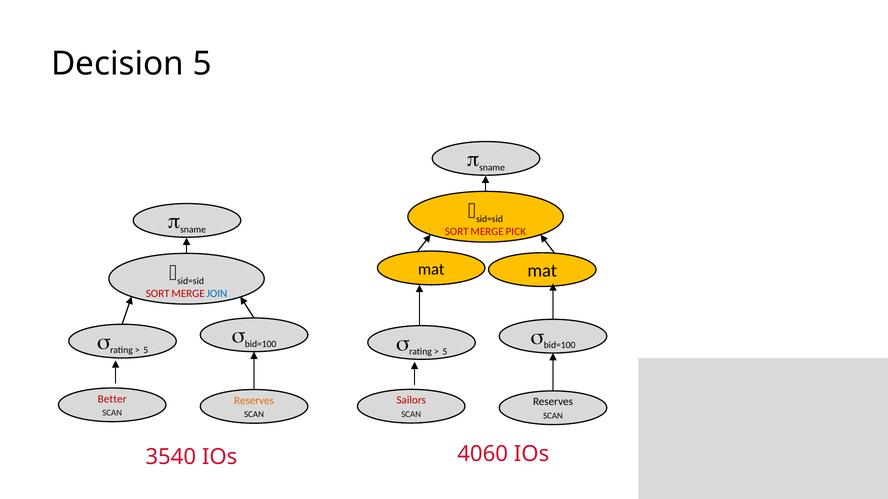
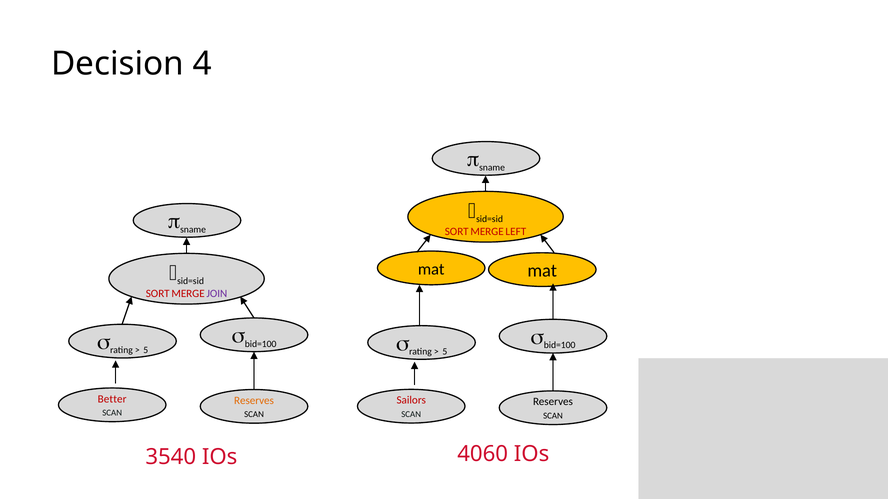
Decision 5: 5 -> 4
PICK: PICK -> LEFT
JOIN colour: blue -> purple
